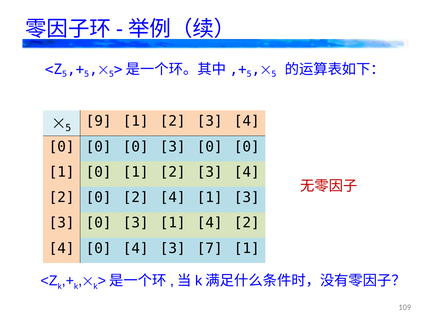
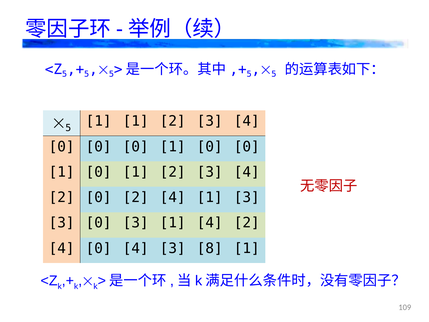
9 at (99, 121): 9 -> 1
0 0 0 3: 3 -> 1
7: 7 -> 8
